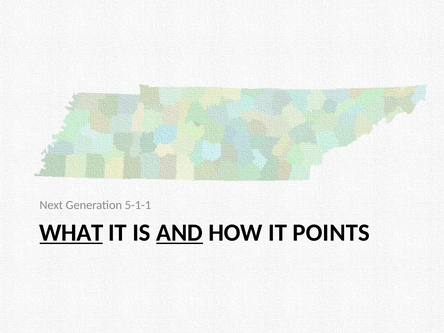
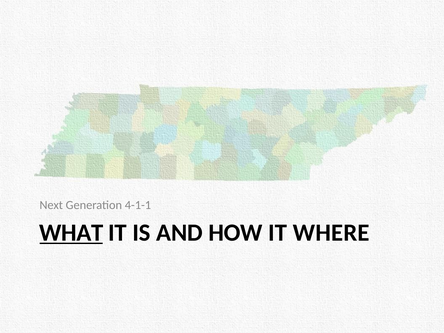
5-1-1: 5-1-1 -> 4-1-1
AND underline: present -> none
POINTS: POINTS -> WHERE
